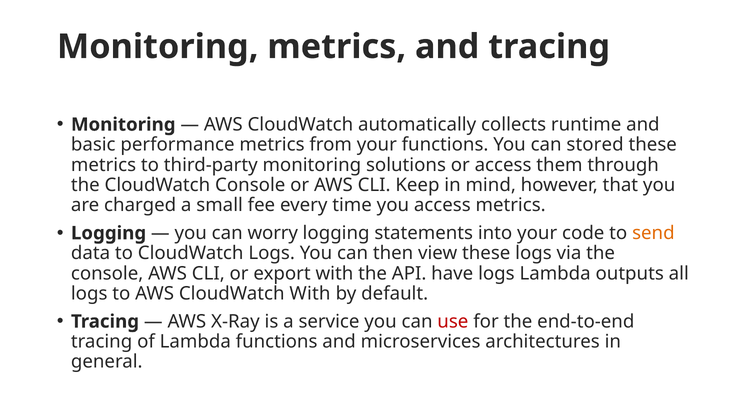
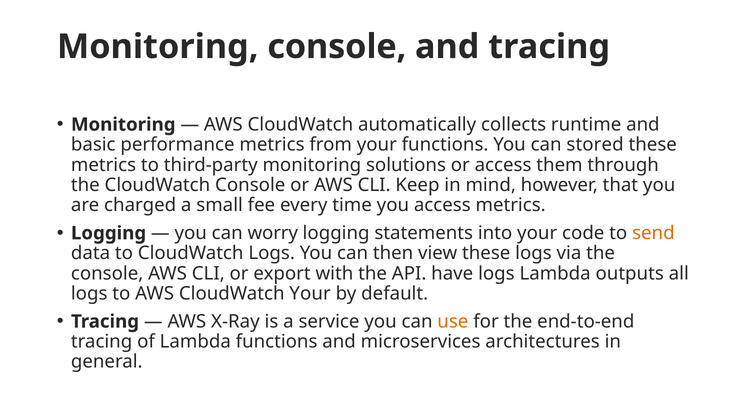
Monitoring metrics: metrics -> console
CloudWatch With: With -> Your
use colour: red -> orange
